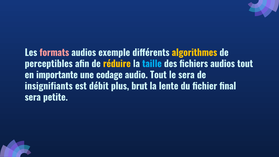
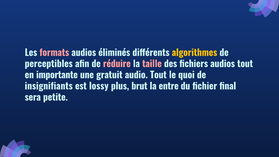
exemple: exemple -> éliminés
réduire colour: yellow -> pink
taille colour: light blue -> pink
codage: codage -> gratuit
le sera: sera -> quoi
débit: débit -> lossy
lente: lente -> entre
